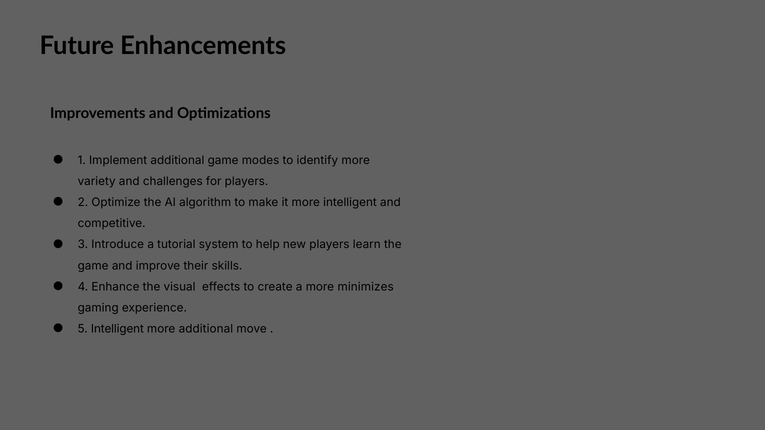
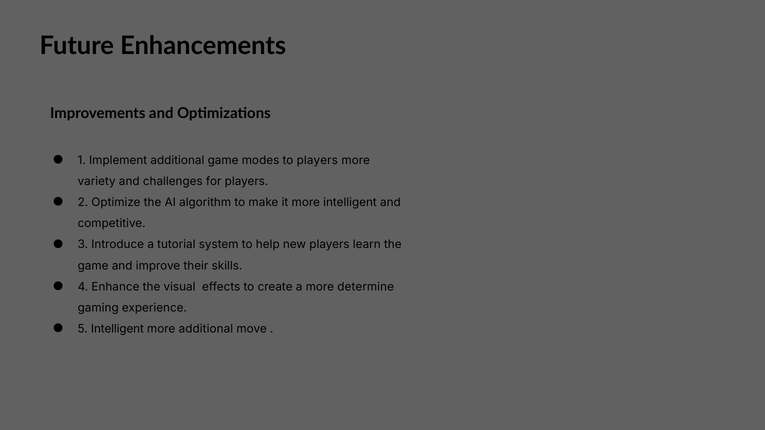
to identify: identify -> players
minimizes: minimizes -> determine
